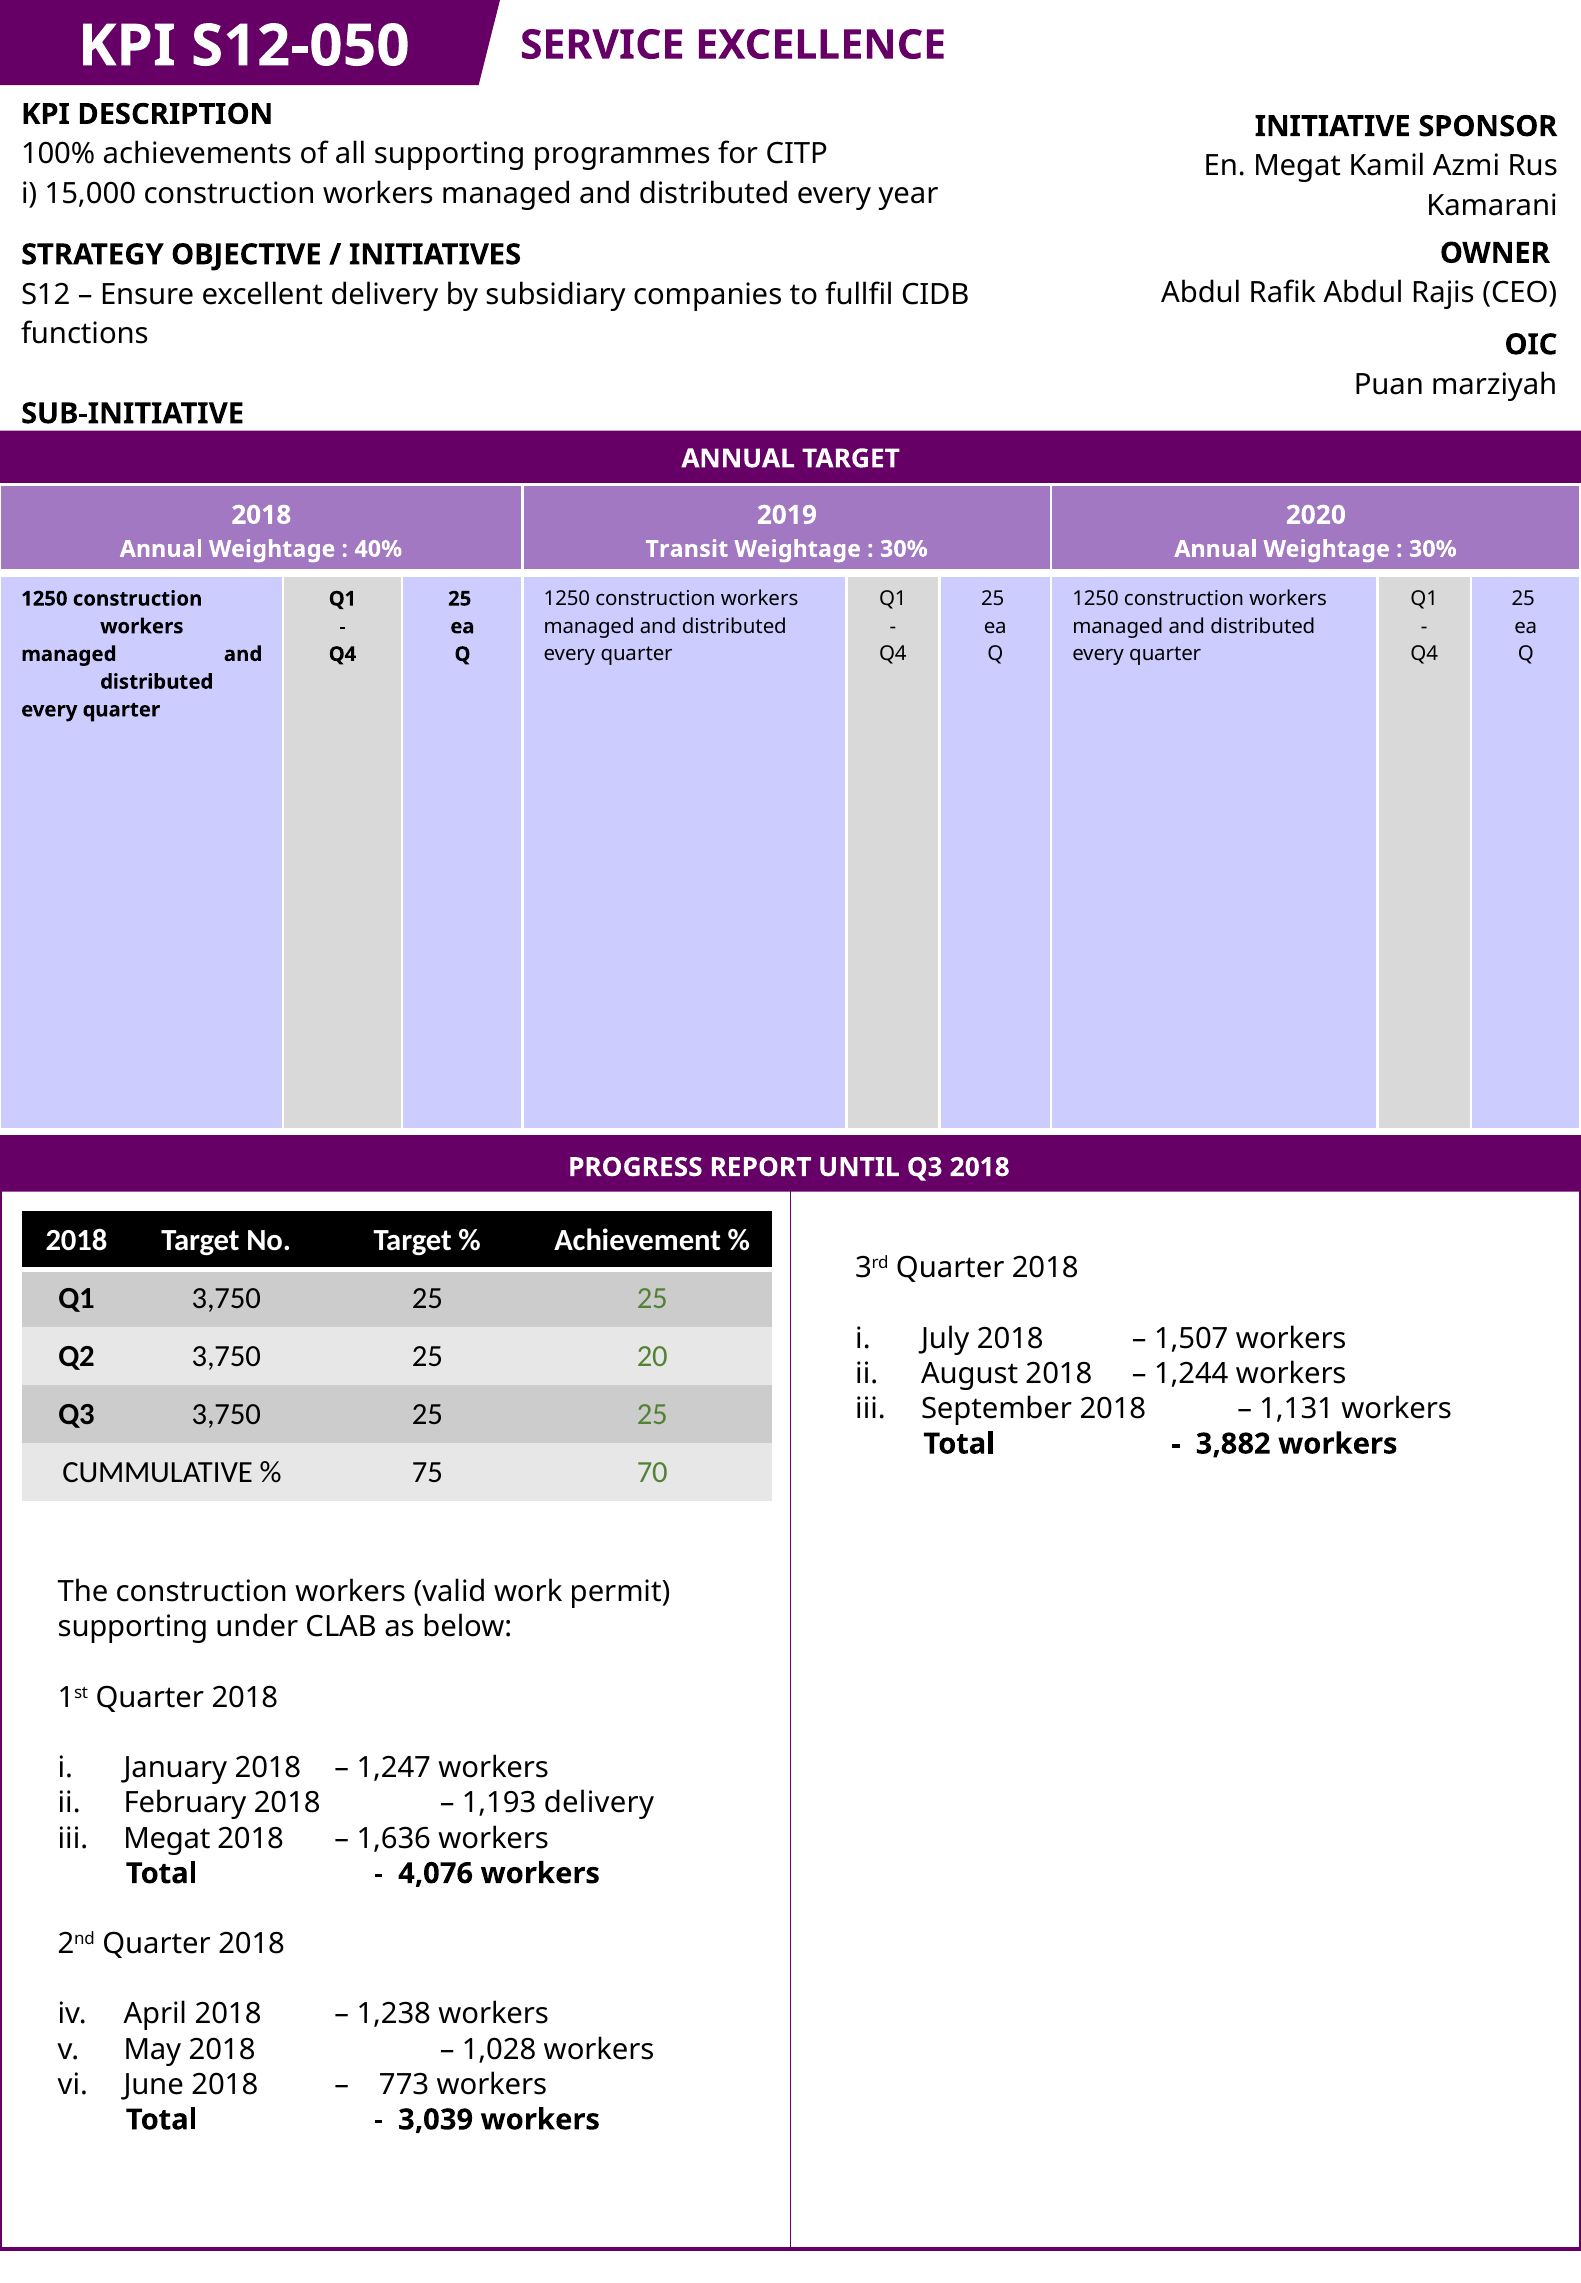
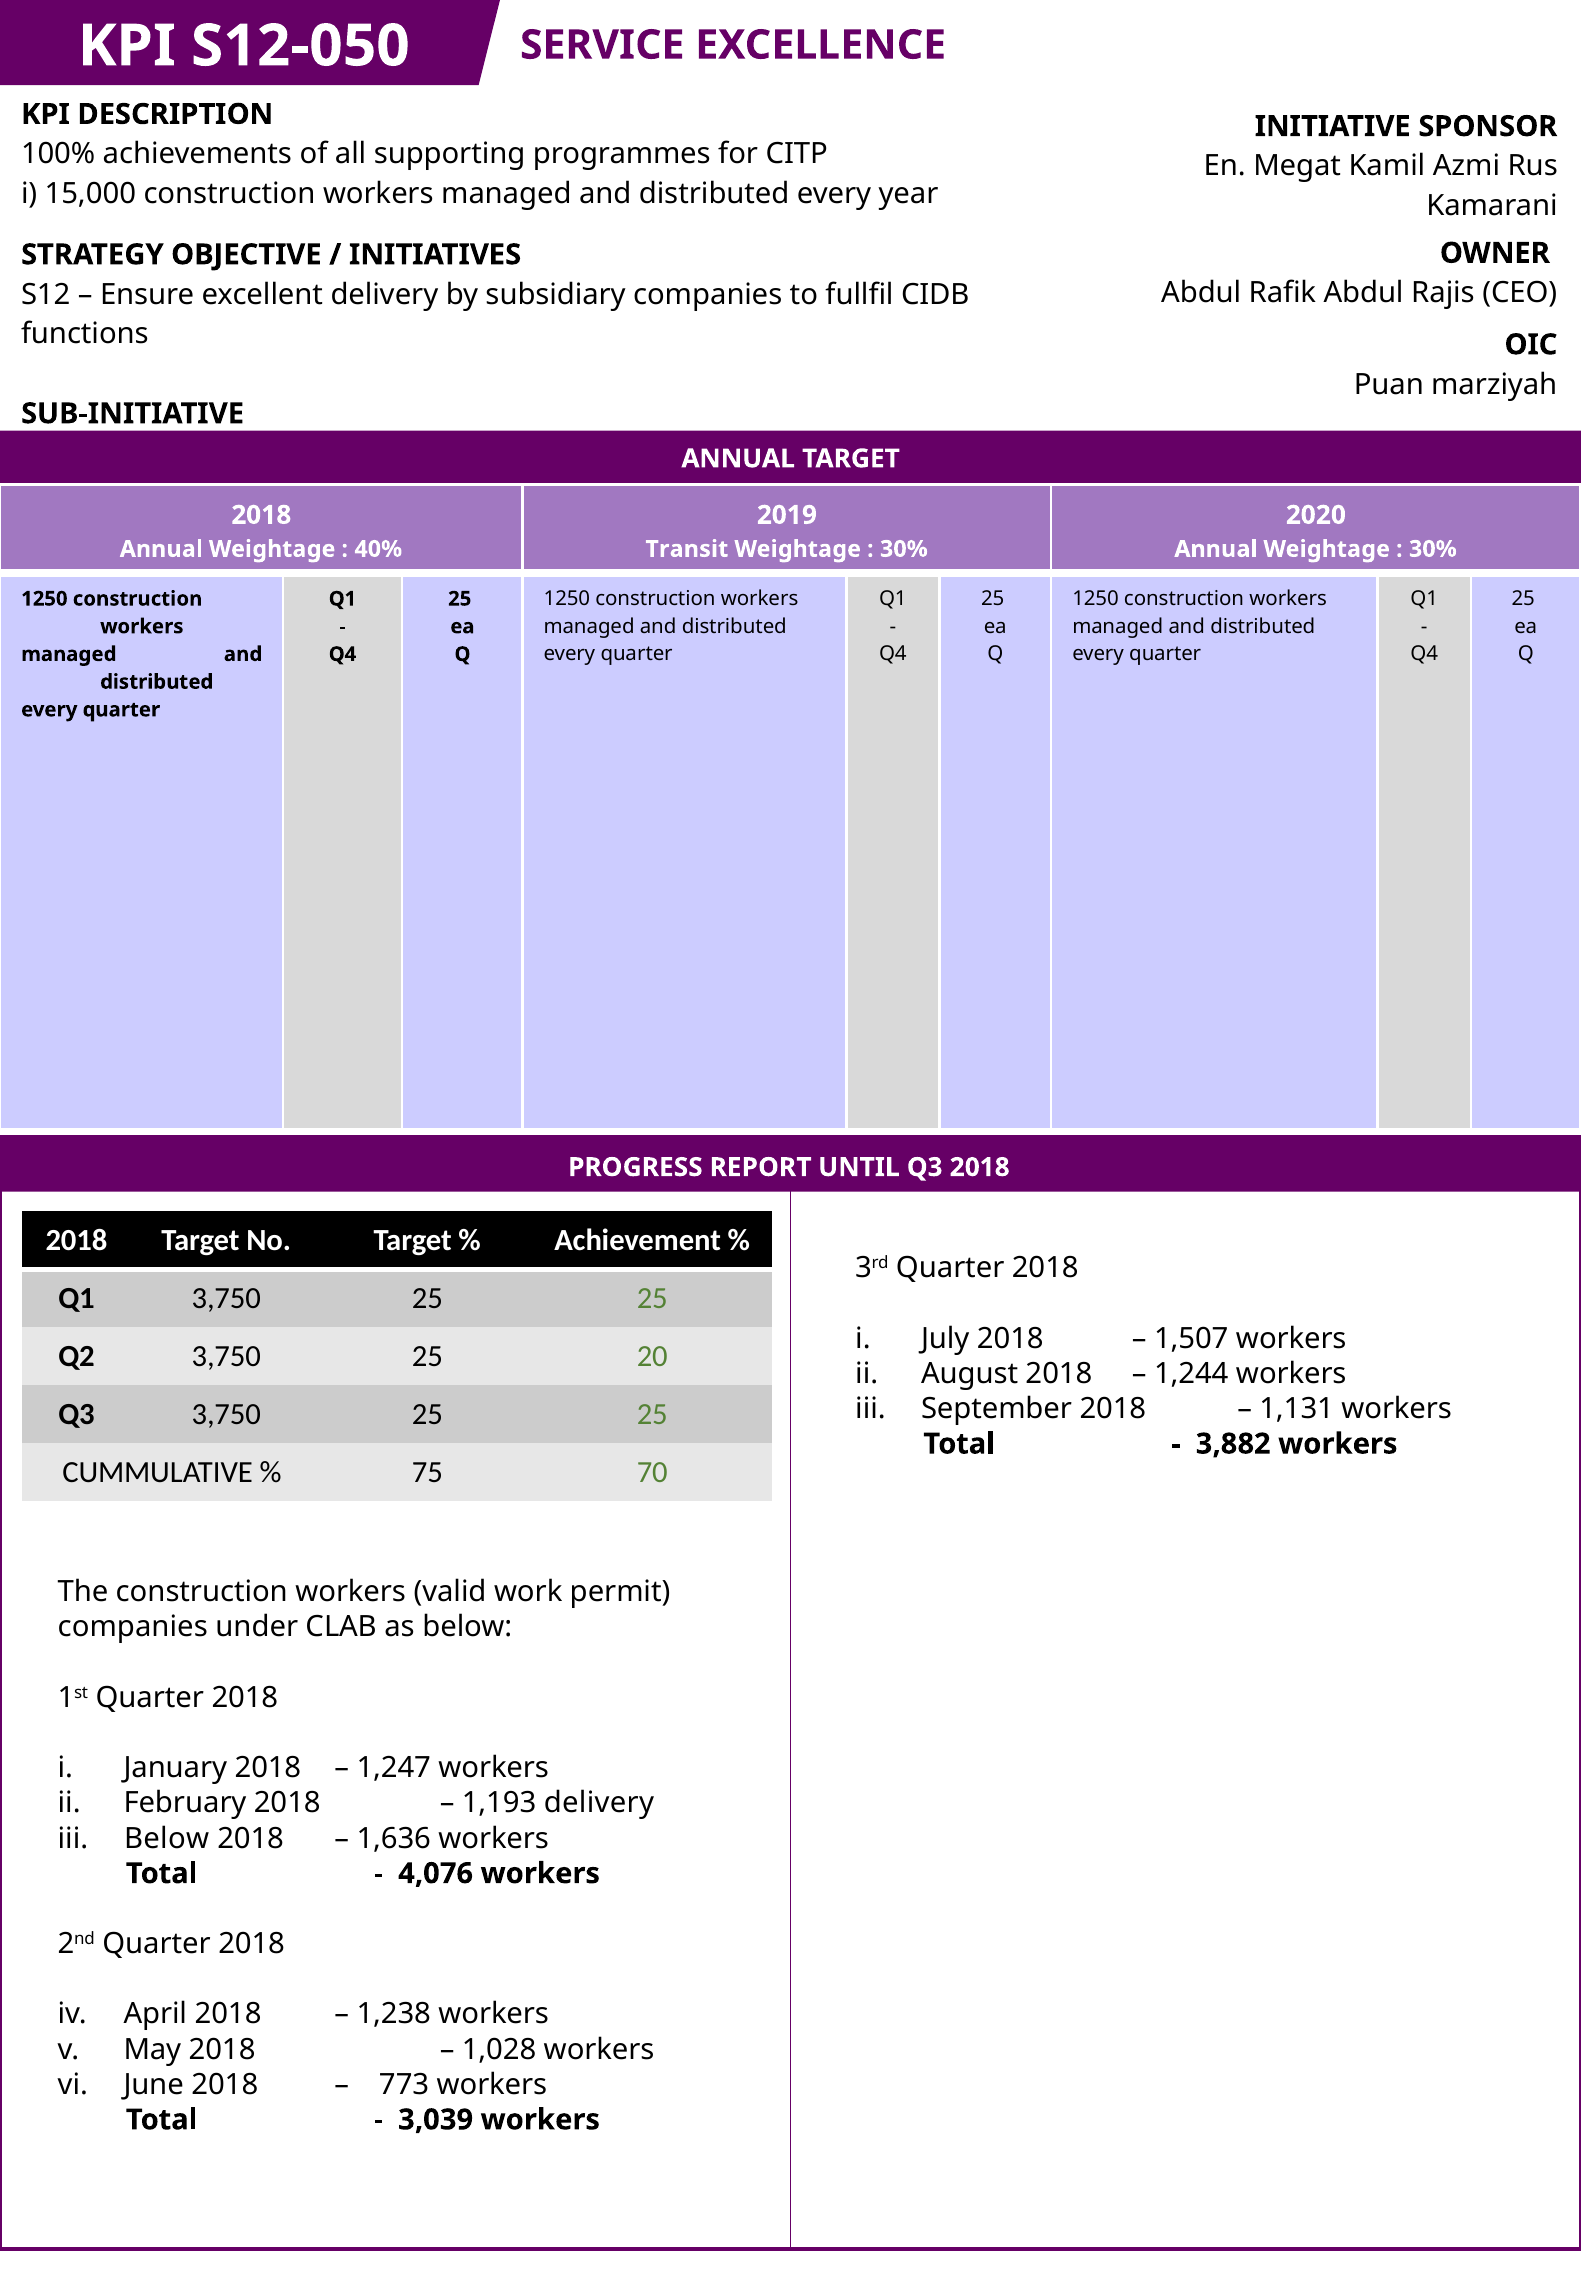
supporting at (133, 1628): supporting -> companies
Megat at (167, 1839): Megat -> Below
